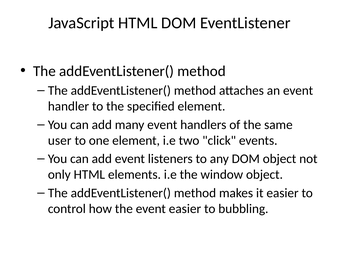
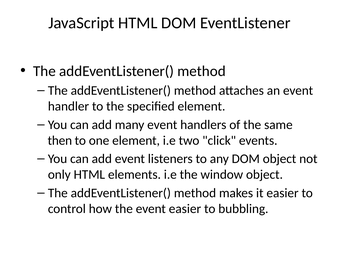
user: user -> then
